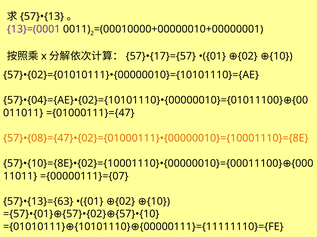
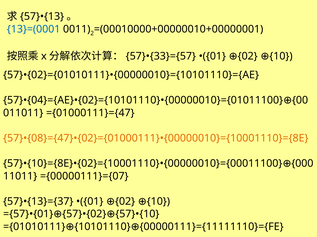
13}=(0001 colour: purple -> blue
57}•{17}={57: 57}•{17}={57 -> 57}•{33}={57
57}•{13}={63: 57}•{13}={63 -> 57}•{13}={37
